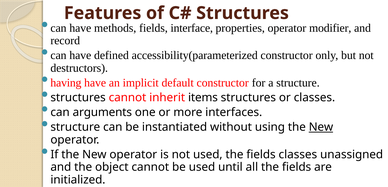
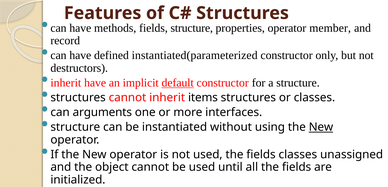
fields interface: interface -> structure
modifier: modifier -> member
accessibility(parameterized: accessibility(parameterized -> instantiated(parameterized
having at (66, 83): having -> inherit
default underline: none -> present
